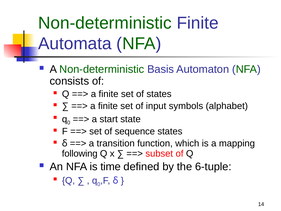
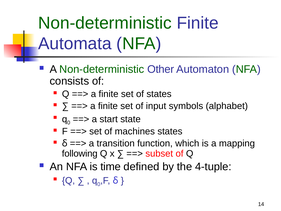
Basis: Basis -> Other
sequence: sequence -> machines
6-tuple: 6-tuple -> 4-tuple
